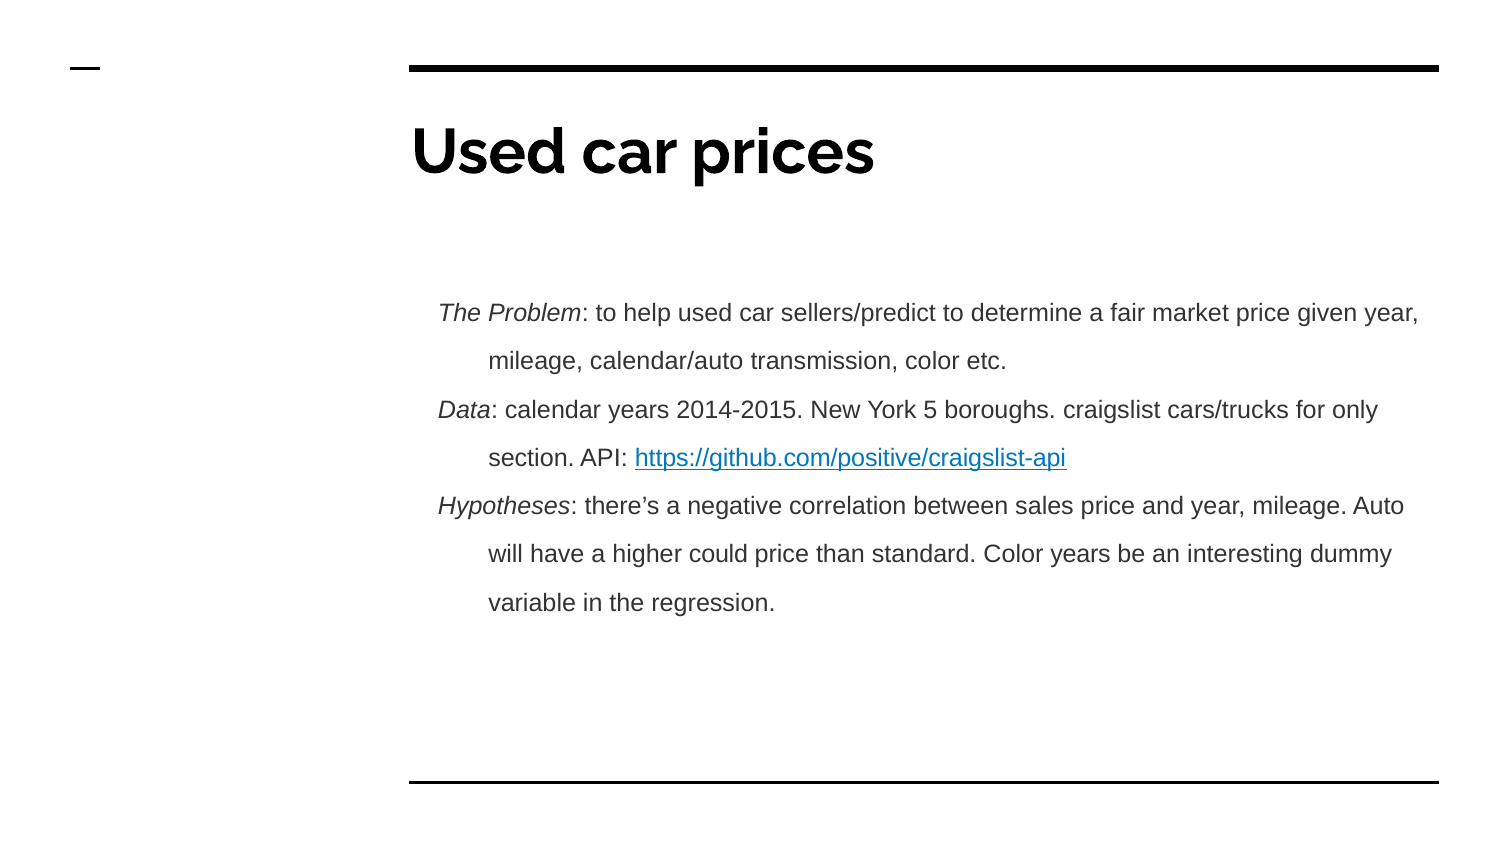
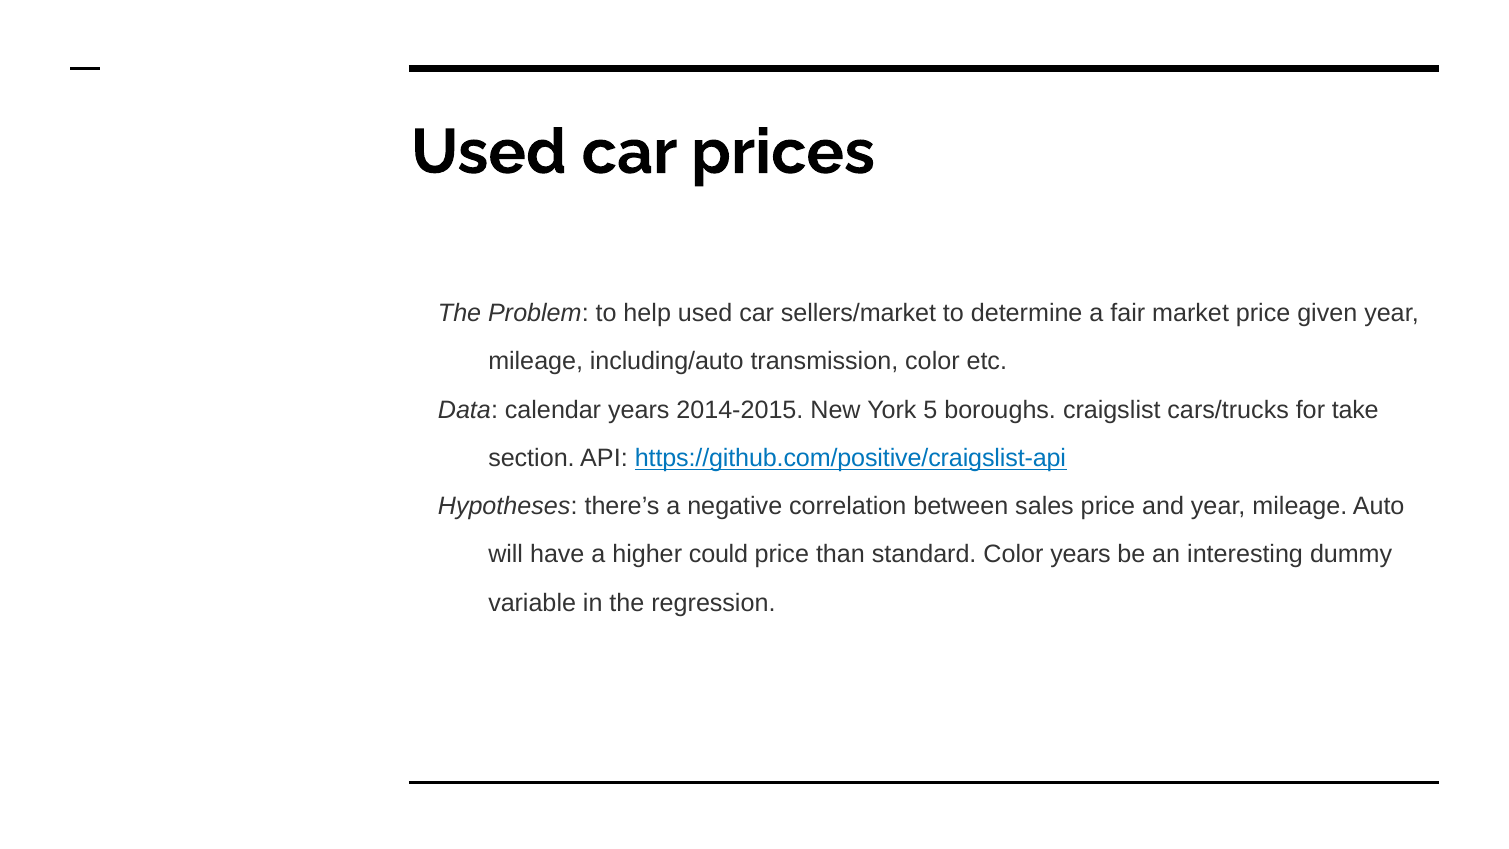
sellers/predict: sellers/predict -> sellers/market
calendar/auto: calendar/auto -> including/auto
only: only -> take
